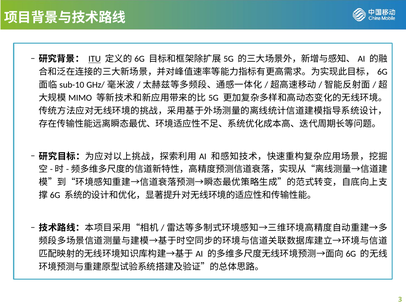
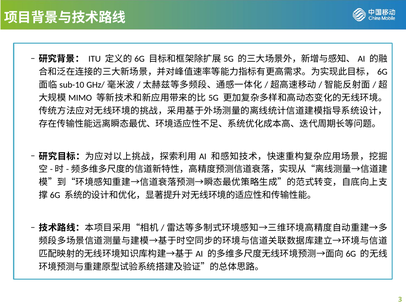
ITU underline: present -> none
